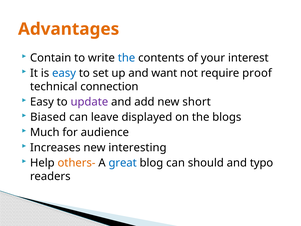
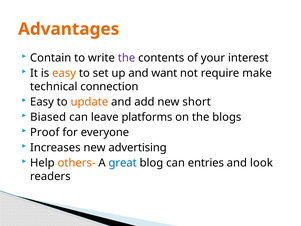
the at (127, 58) colour: blue -> purple
easy at (64, 73) colour: blue -> orange
proof: proof -> make
update colour: purple -> orange
displayed: displayed -> platforms
Much: Much -> Proof
audience: audience -> everyone
interesting: interesting -> advertising
should: should -> entries
typo: typo -> look
